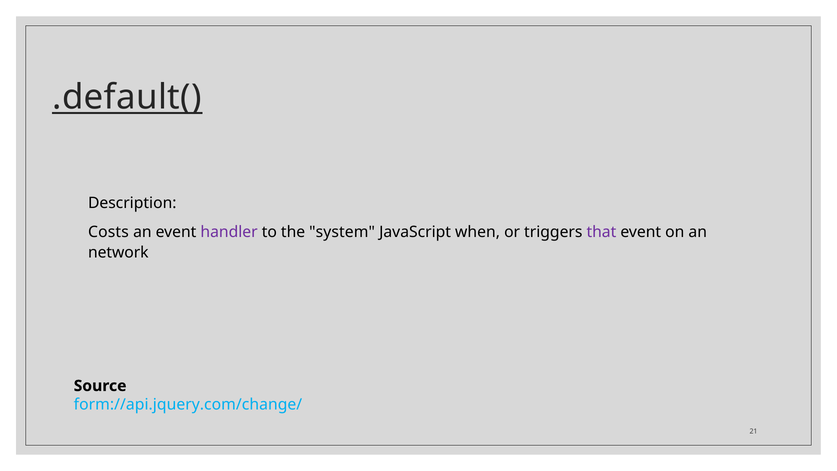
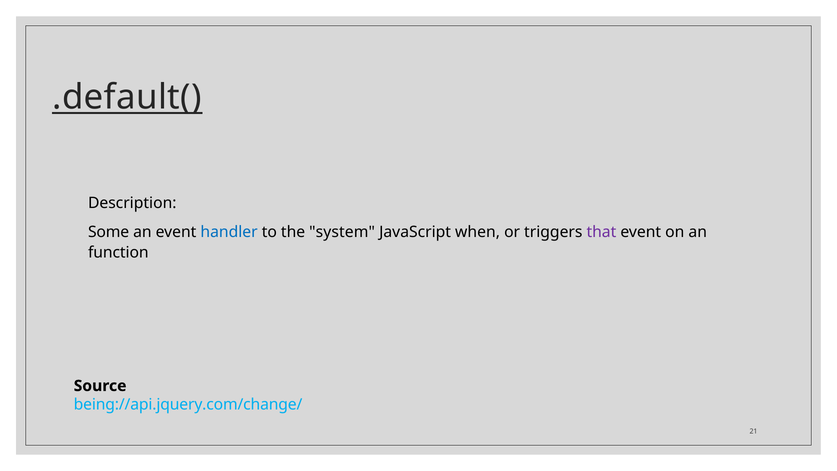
Costs: Costs -> Some
handler colour: purple -> blue
network: network -> function
form://api.jquery.com/change/: form://api.jquery.com/change/ -> being://api.jquery.com/change/
